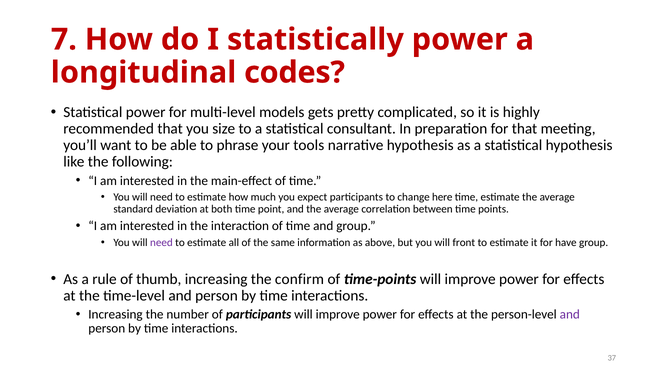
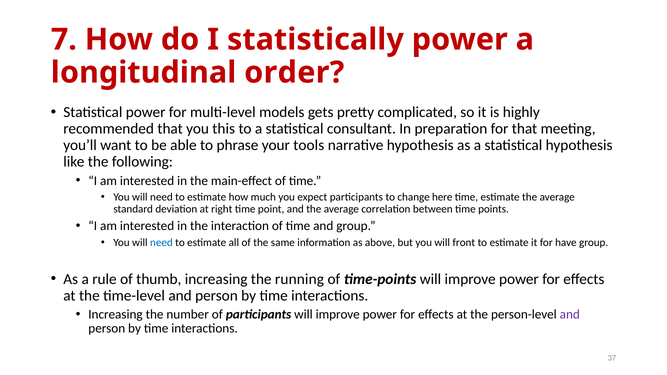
codes: codes -> order
size: size -> this
both: both -> right
need at (161, 243) colour: purple -> blue
confirm: confirm -> running
